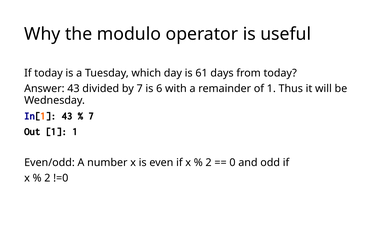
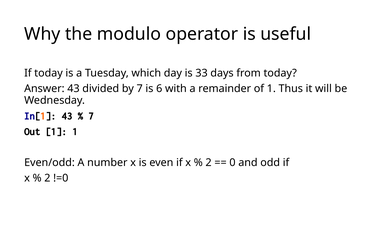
61: 61 -> 33
